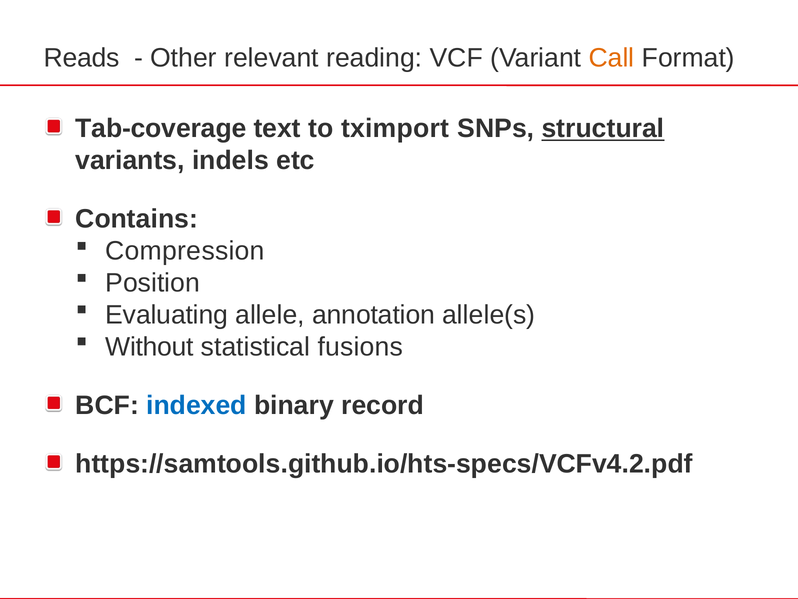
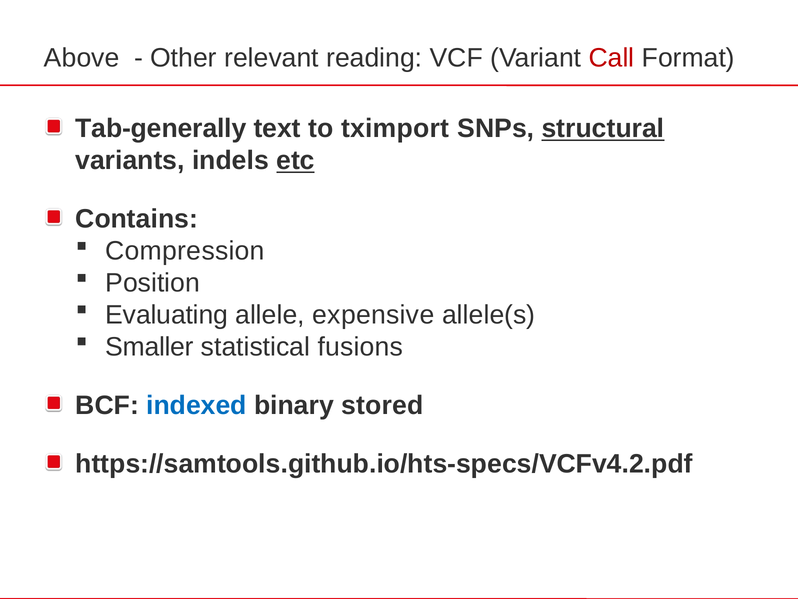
Reads: Reads -> Above
Call colour: orange -> red
Tab-coverage: Tab-coverage -> Tab-generally
etc underline: none -> present
annotation: annotation -> expensive
Without: Without -> Smaller
record: record -> stored
